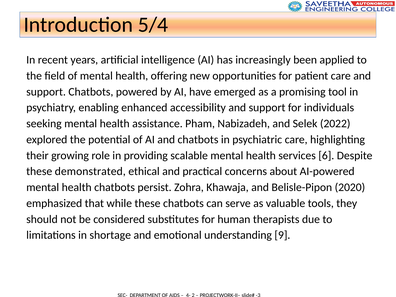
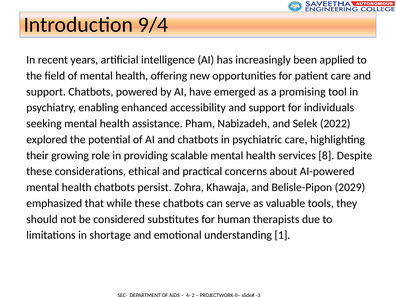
5/4: 5/4 -> 9/4
6: 6 -> 8
demonstrated: demonstrated -> considerations
2020: 2020 -> 2029
9: 9 -> 1
